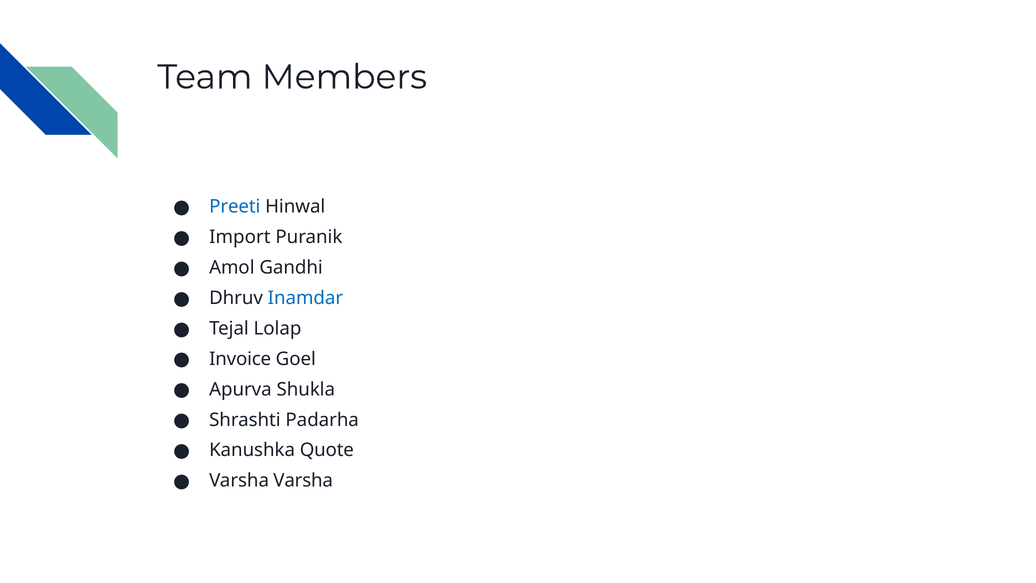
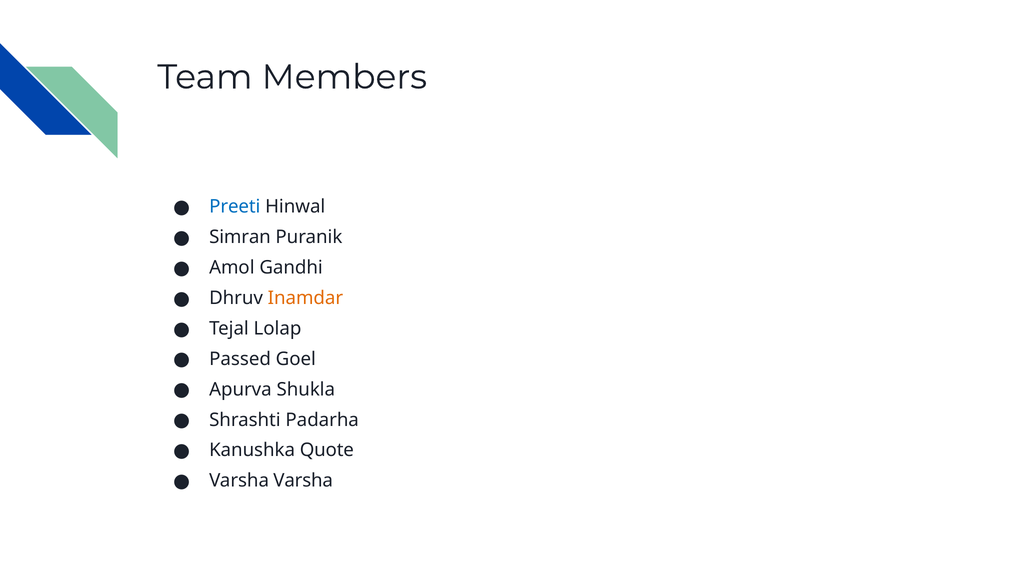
Import: Import -> Simran
Inamdar colour: blue -> orange
Invoice: Invoice -> Passed
